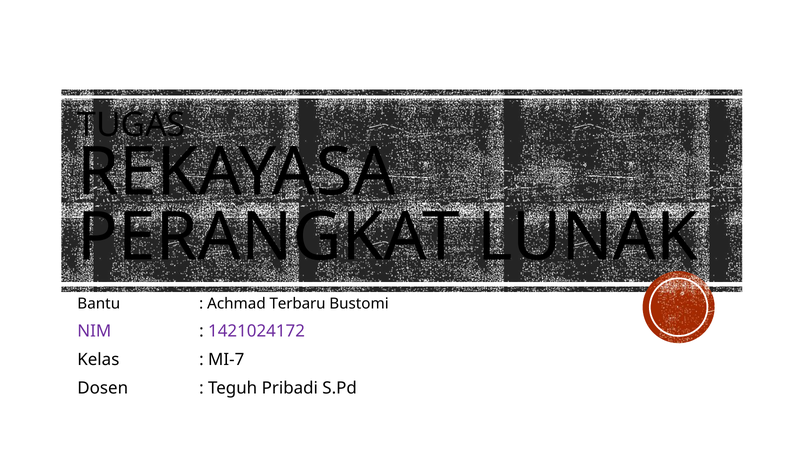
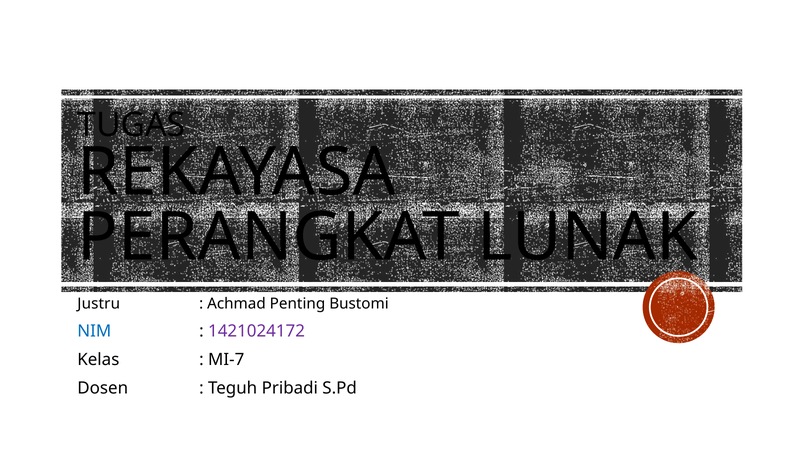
Bantu: Bantu -> Justru
Terbaru: Terbaru -> Penting
NIM colour: purple -> blue
